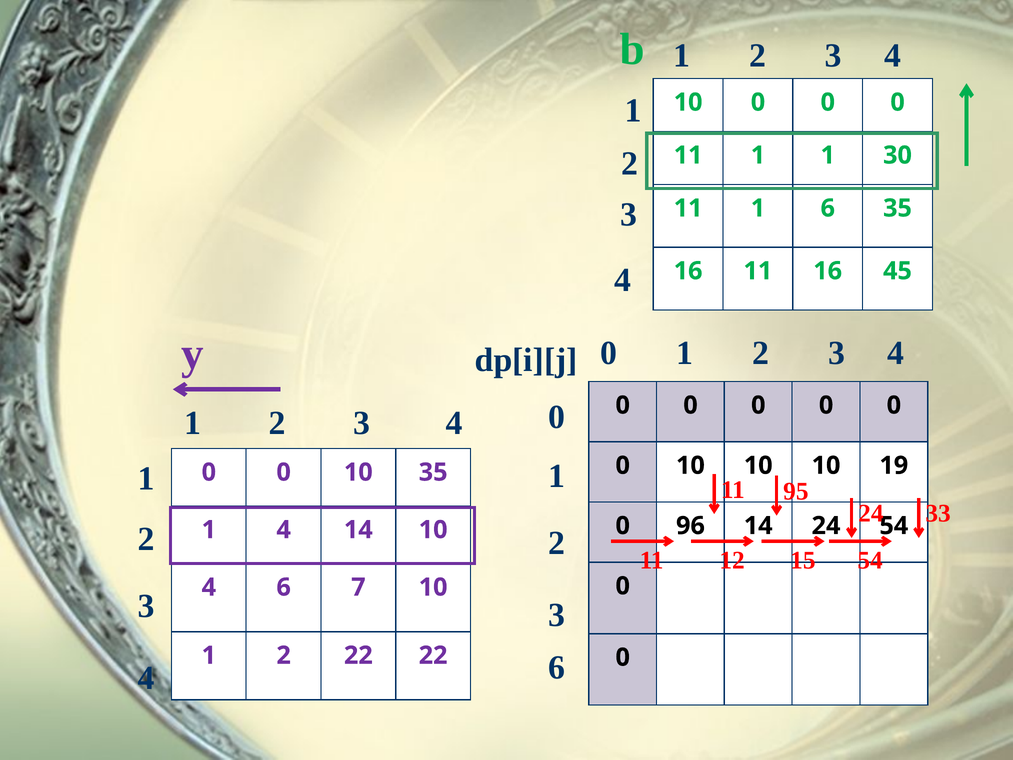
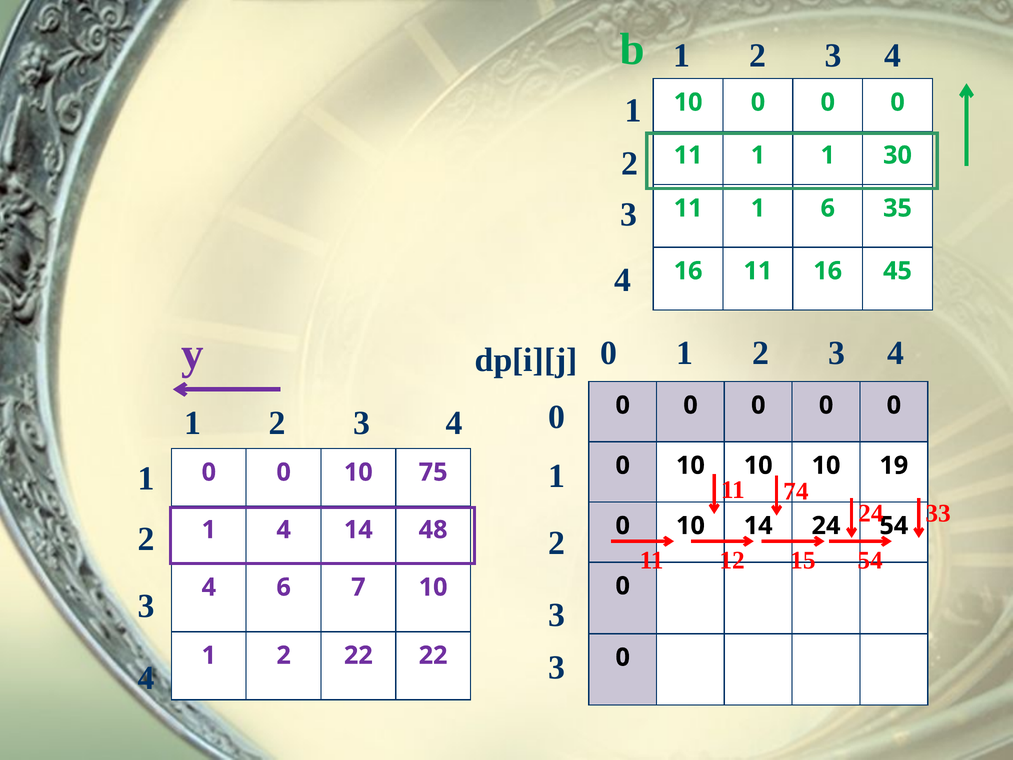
10 35: 35 -> 75
95: 95 -> 74
96 at (690, 526): 96 -> 10
14 10: 10 -> 48
6 at (556, 667): 6 -> 3
